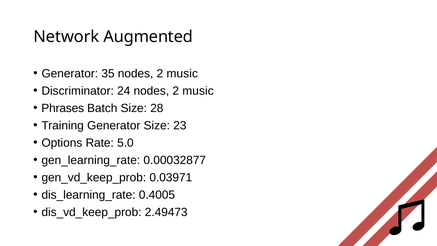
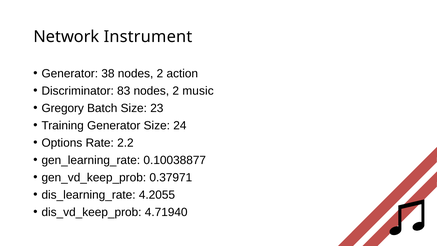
Augmented: Augmented -> Instrument
35: 35 -> 38
music at (182, 73): music -> action
24: 24 -> 83
Phrases: Phrases -> Gregory
28: 28 -> 23
23: 23 -> 24
5.0: 5.0 -> 2.2
0.00032877: 0.00032877 -> 0.10038877
0.03971: 0.03971 -> 0.37971
0.4005: 0.4005 -> 4.2055
2.49473: 2.49473 -> 4.71940
